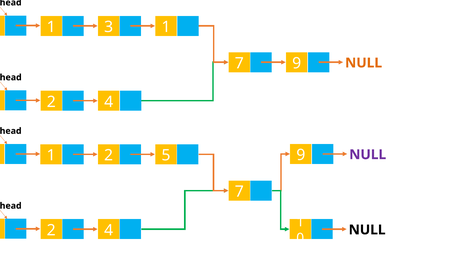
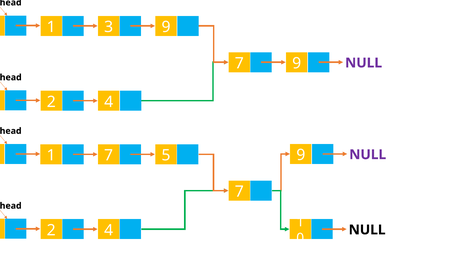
3 1: 1 -> 9
NULL at (364, 63) colour: orange -> purple
1 2: 2 -> 7
